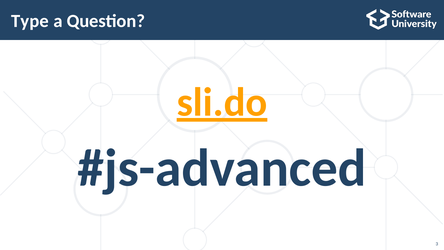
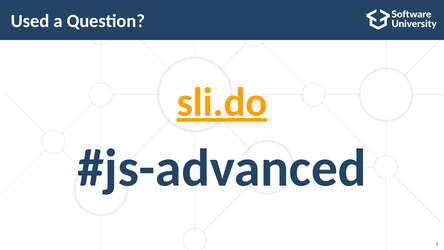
Type: Type -> Used
